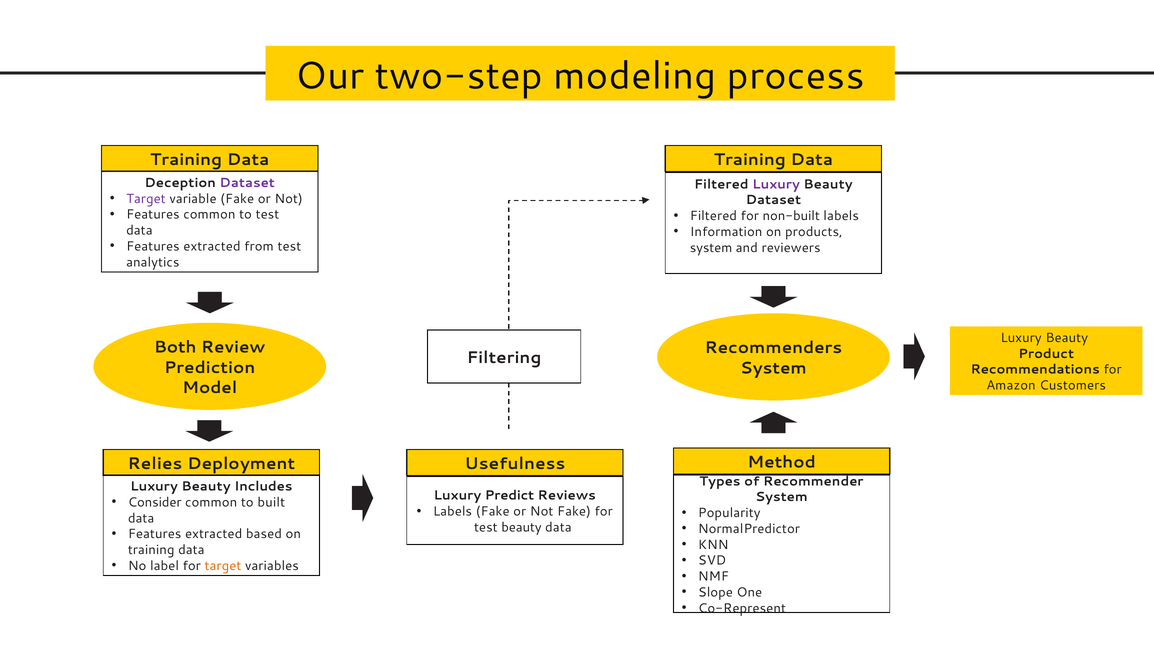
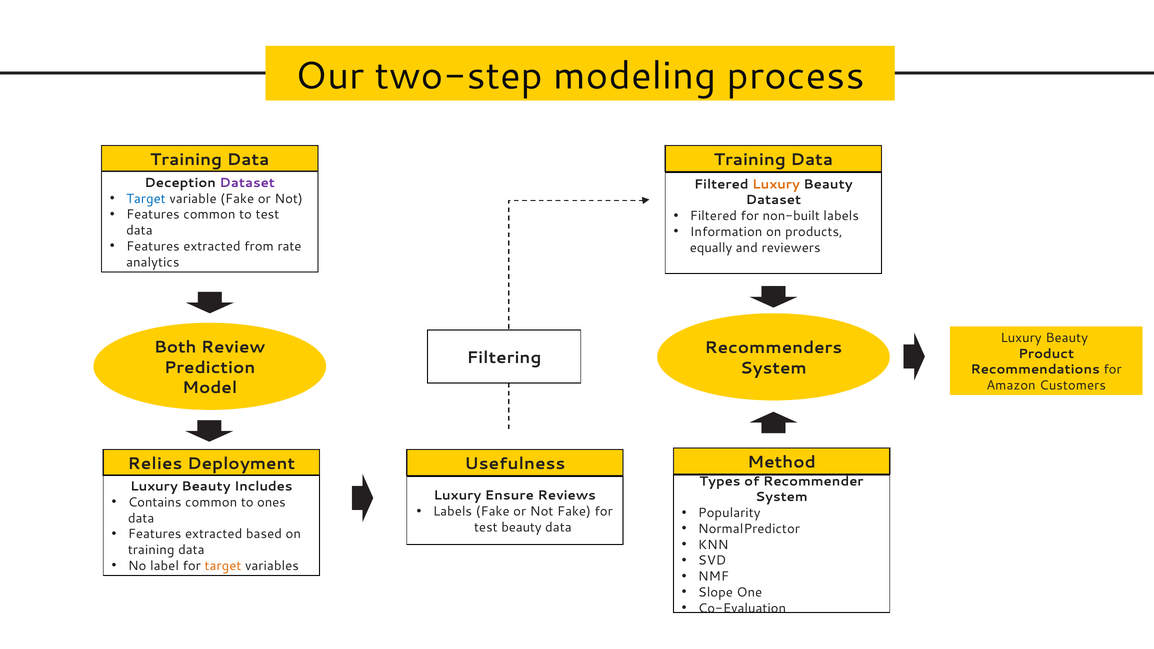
Luxury at (776, 184) colour: purple -> orange
Target at (146, 199) colour: purple -> blue
from test: test -> rate
system at (711, 248): system -> equally
Predict: Predict -> Ensure
Consider: Consider -> Contains
built: built -> ones
Co-Represent: Co-Represent -> Co-Evaluation
